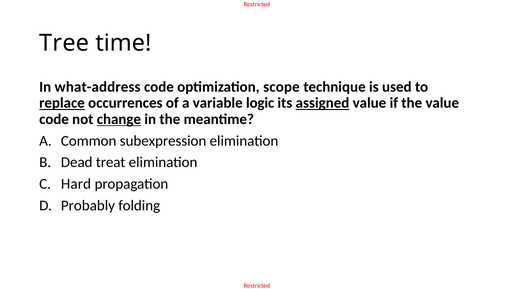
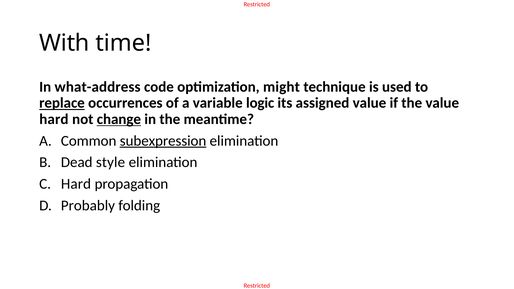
Tree: Tree -> With
scope: scope -> might
assigned underline: present -> none
code at (54, 119): code -> hard
subexpression underline: none -> present
treat: treat -> style
